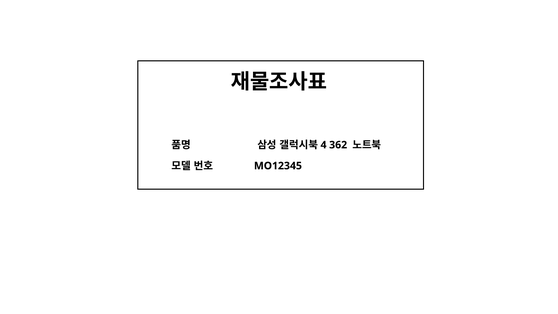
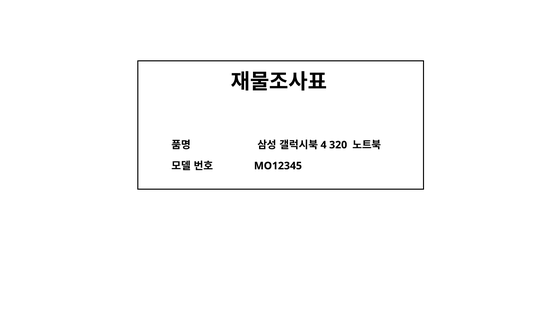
362: 362 -> 320
